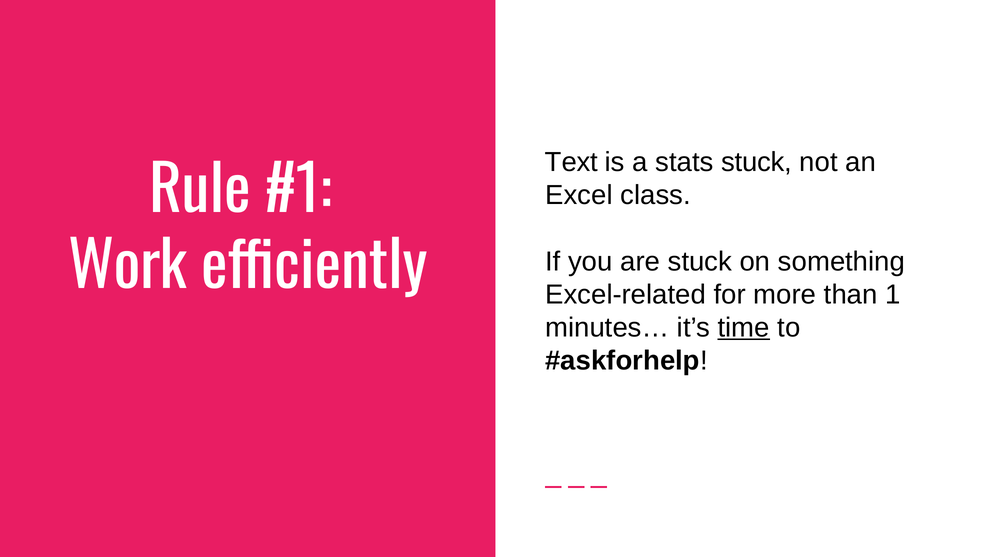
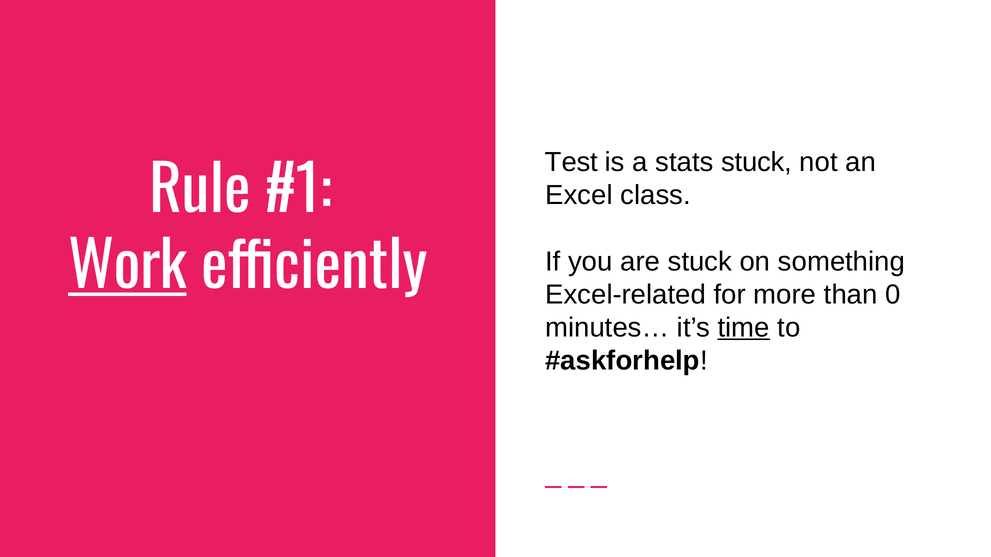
Text: Text -> Test
Work underline: none -> present
1: 1 -> 0
